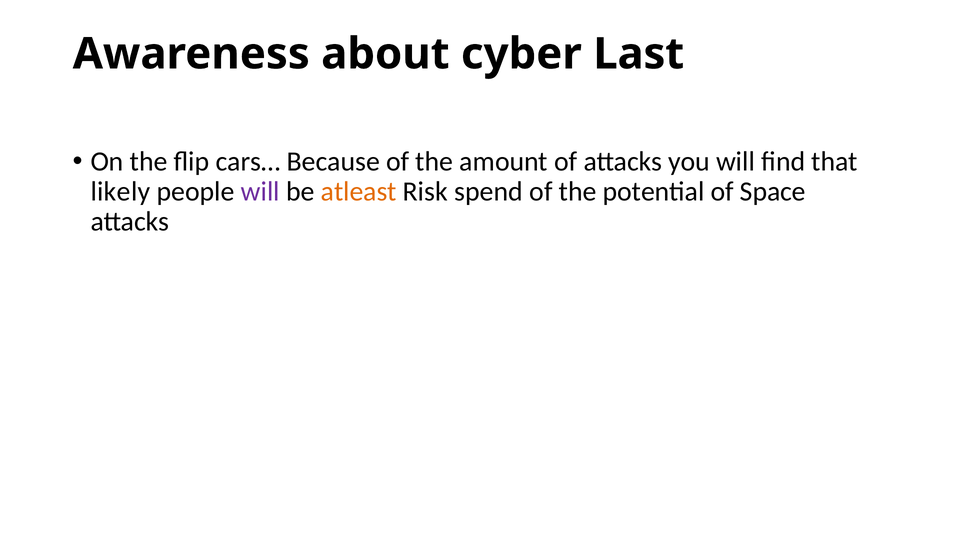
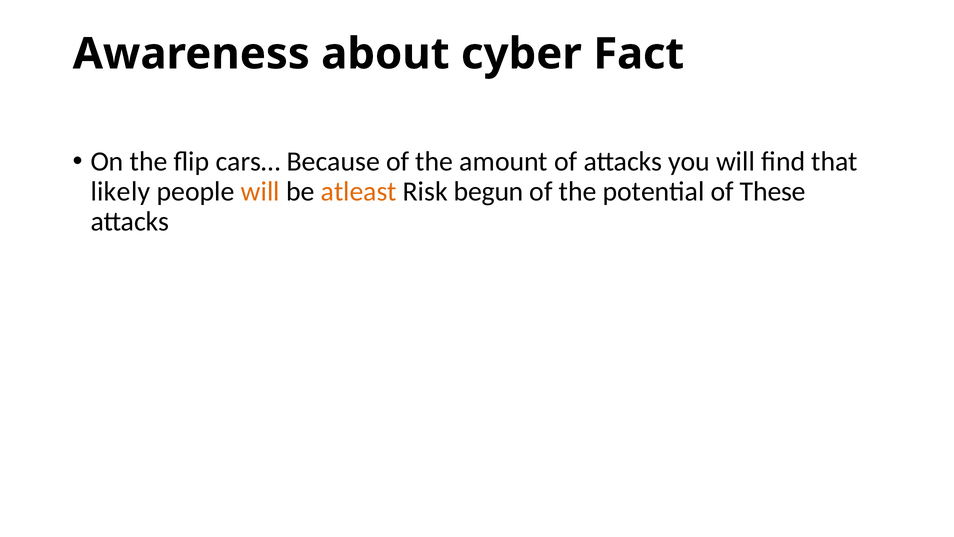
Last: Last -> Fact
will at (260, 191) colour: purple -> orange
spend: spend -> begun
Space: Space -> These
